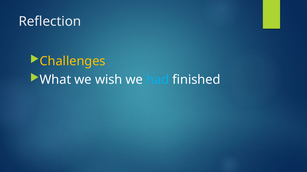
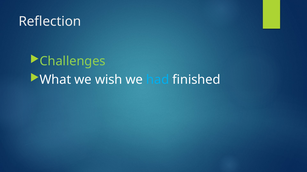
Challenges colour: yellow -> light green
